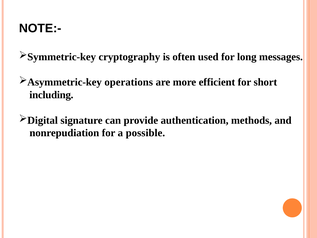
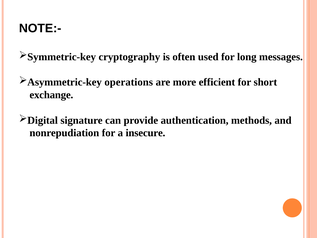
including: including -> exchange
possible: possible -> insecure
